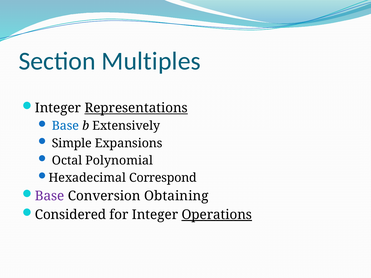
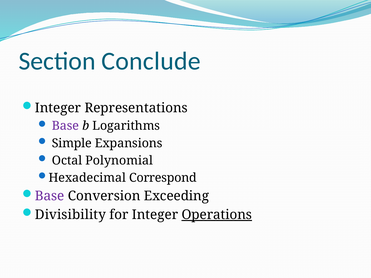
Multiples: Multiples -> Conclude
Representations underline: present -> none
Base at (65, 126) colour: blue -> purple
Extensively: Extensively -> Logarithms
Obtaining: Obtaining -> Exceeding
Considered: Considered -> Divisibility
